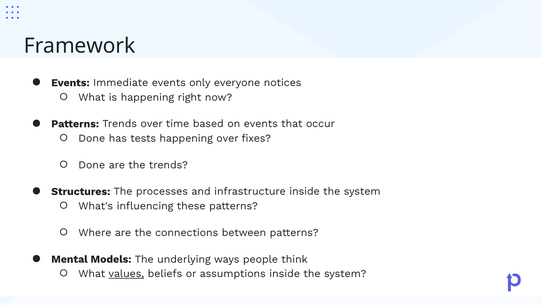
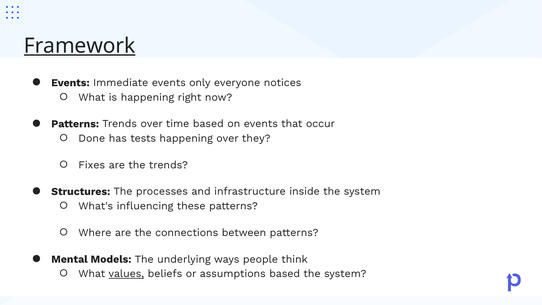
Framework underline: none -> present
fixes: fixes -> they
Done at (92, 165): Done -> Fixes
assumptions inside: inside -> based
